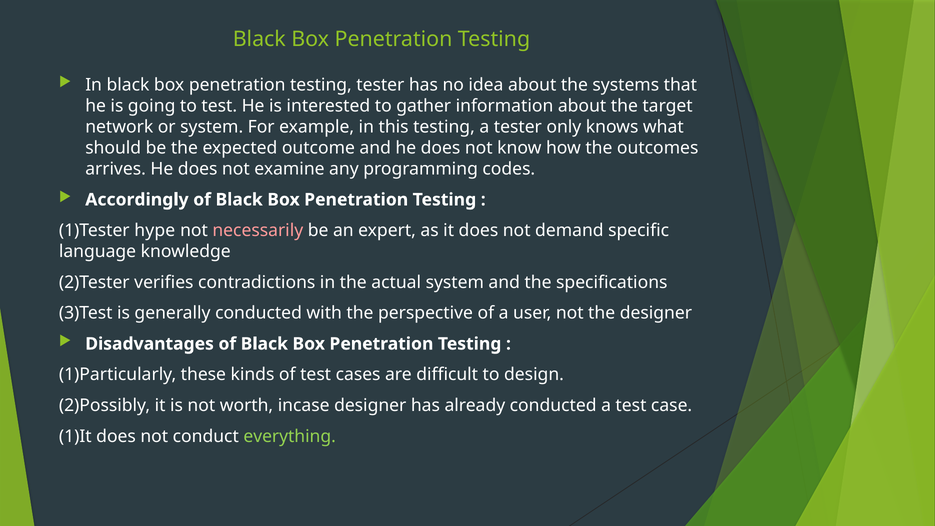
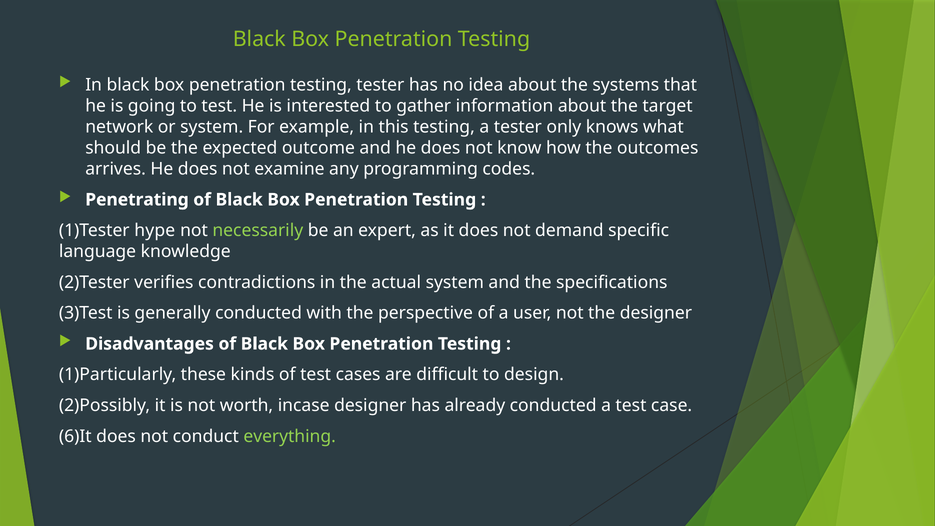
Accordingly: Accordingly -> Penetrating
necessarily colour: pink -> light green
1)It: 1)It -> 6)It
